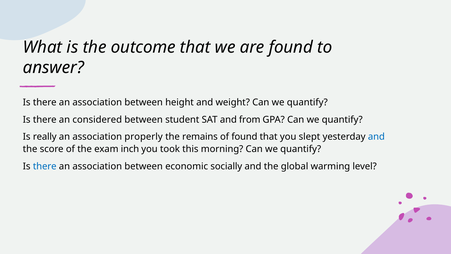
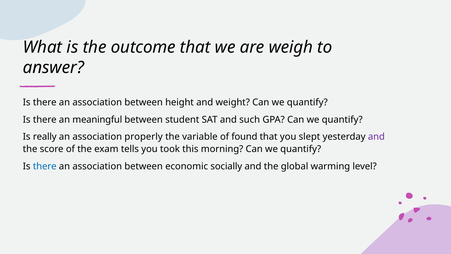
are found: found -> weigh
considered: considered -> meaningful
from: from -> such
remains: remains -> variable
and at (376, 137) colour: blue -> purple
inch: inch -> tells
